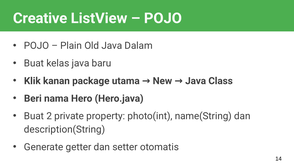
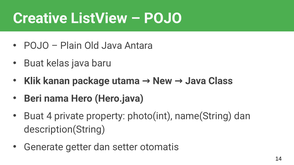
Dalam: Dalam -> Antara
2: 2 -> 4
